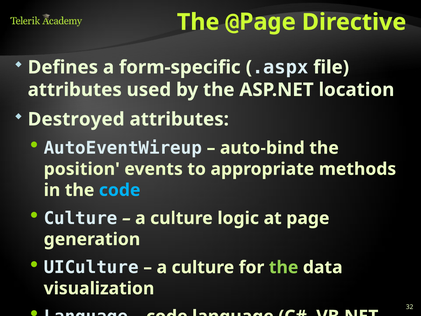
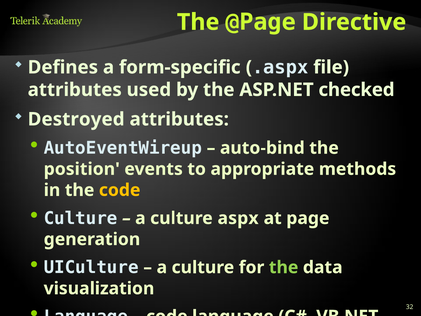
location: location -> checked
code at (120, 190) colour: light blue -> yellow
logic: logic -> aspx
